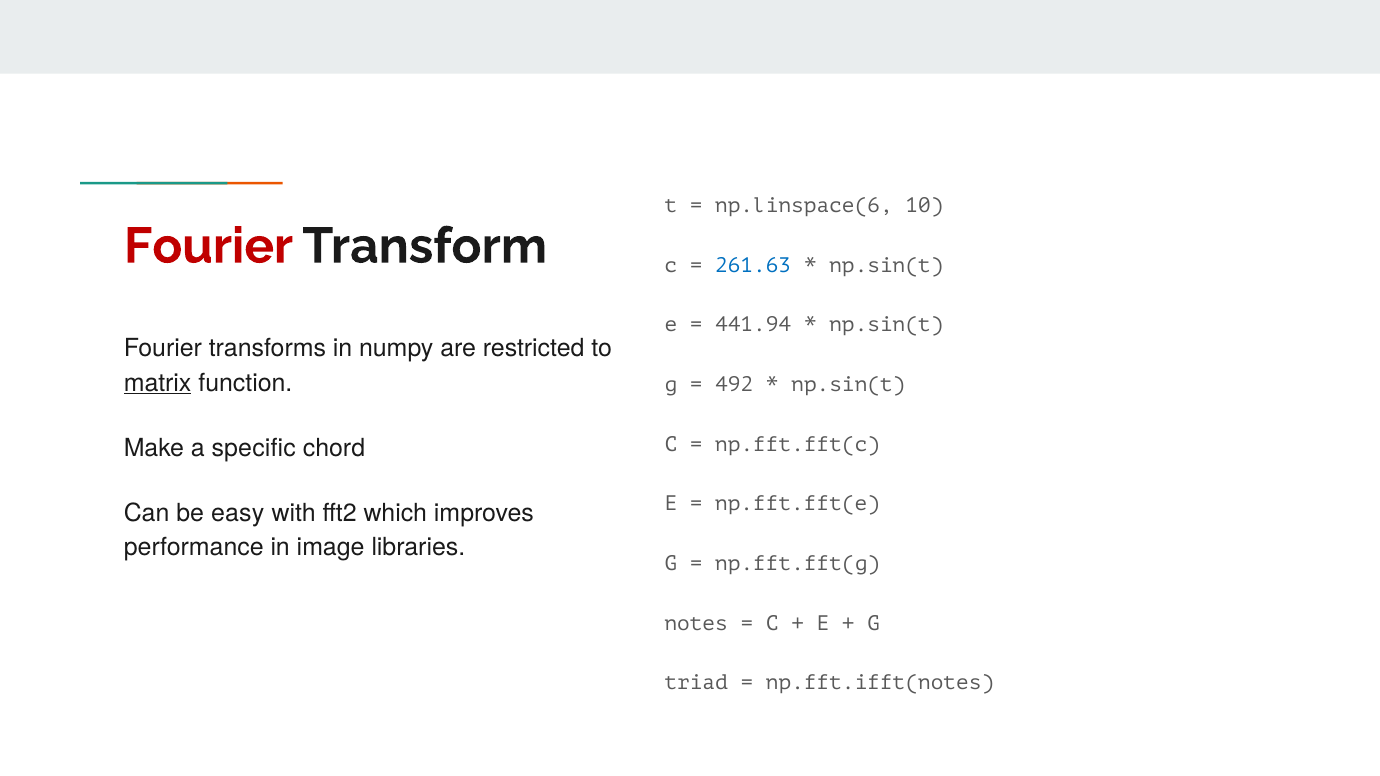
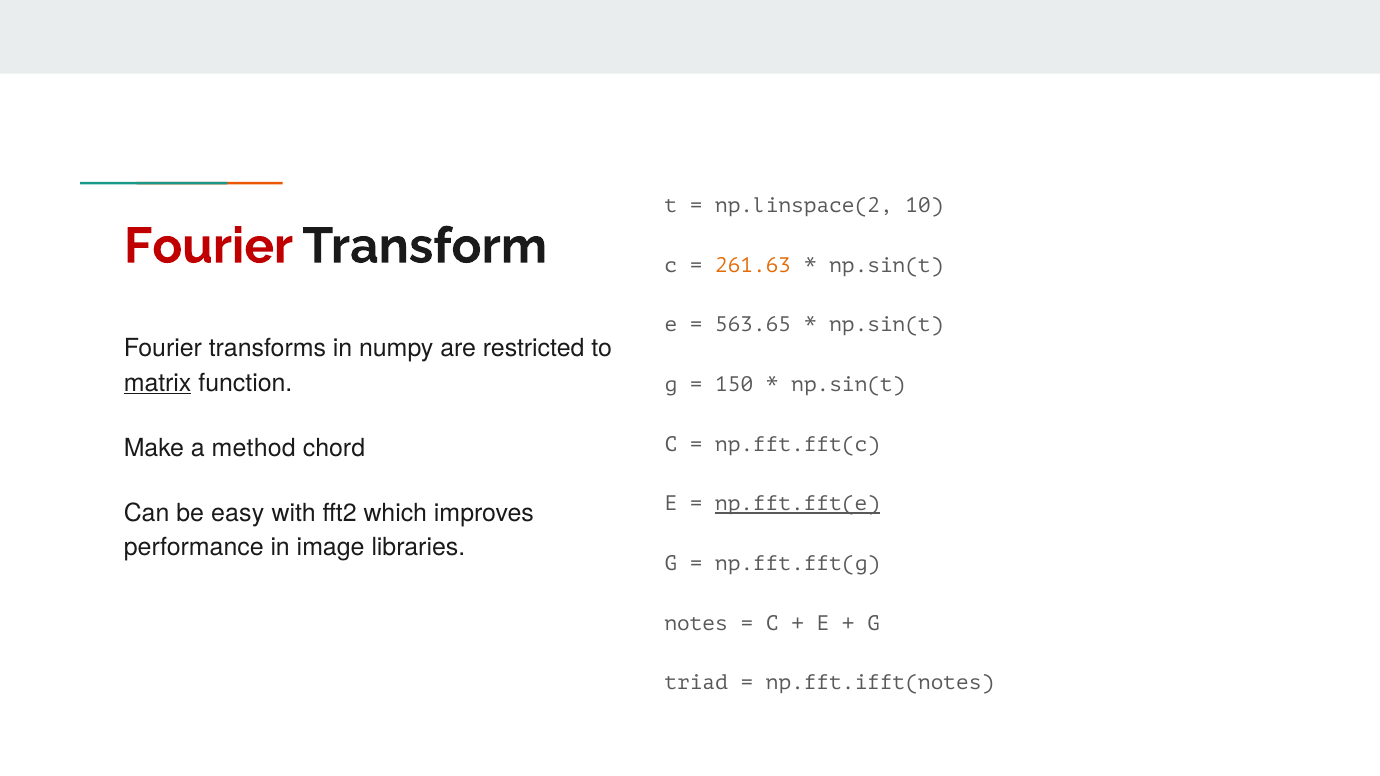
np.linspace(6: np.linspace(6 -> np.linspace(2
261.63 colour: blue -> orange
441.94: 441.94 -> 563.65
492: 492 -> 150
specific: specific -> method
np.fft.fft(e underline: none -> present
